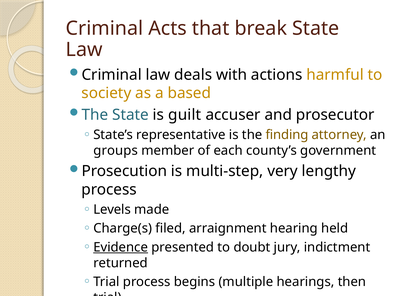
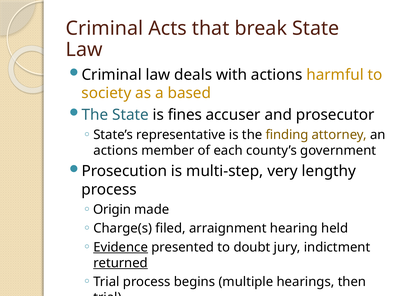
guilt: guilt -> fines
groups at (116, 150): groups -> actions
Levels: Levels -> Origin
returned underline: none -> present
